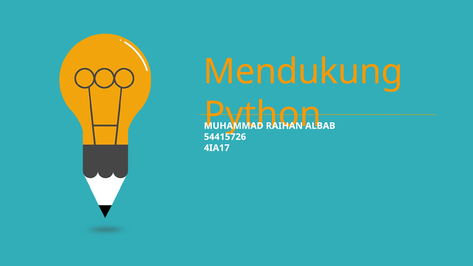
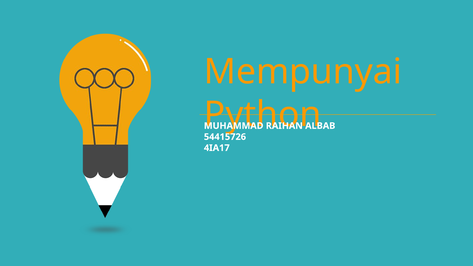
Mendukung: Mendukung -> Mempunyai
